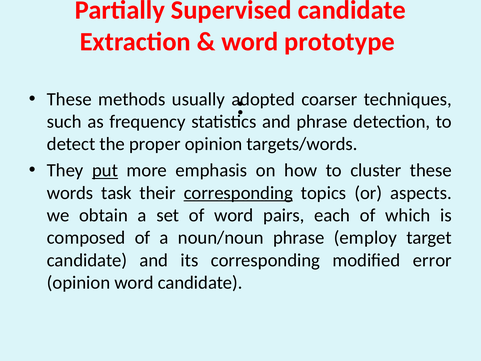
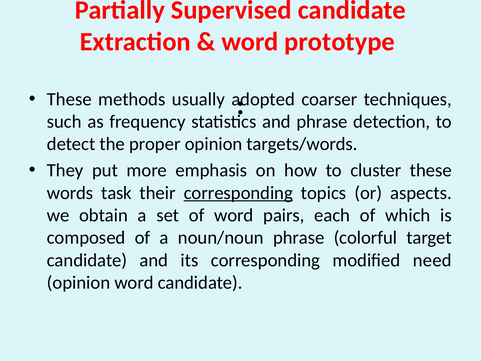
put underline: present -> none
employ: employ -> colorful
error: error -> need
